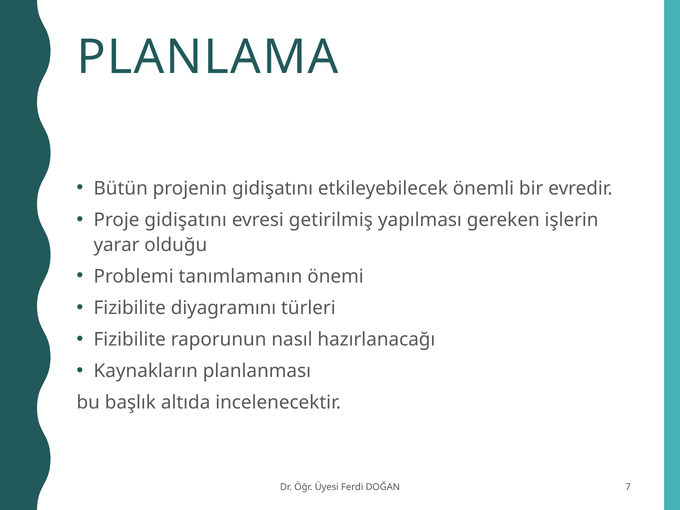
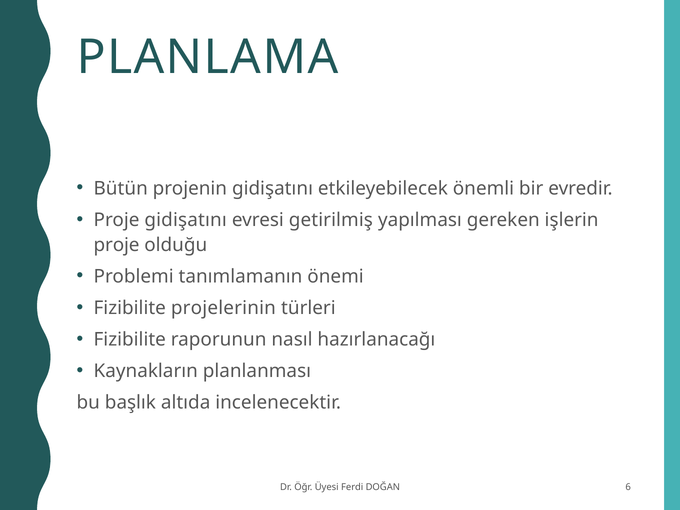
yarar at (117, 245): yarar -> proje
diyagramını: diyagramını -> projelerinin
7: 7 -> 6
